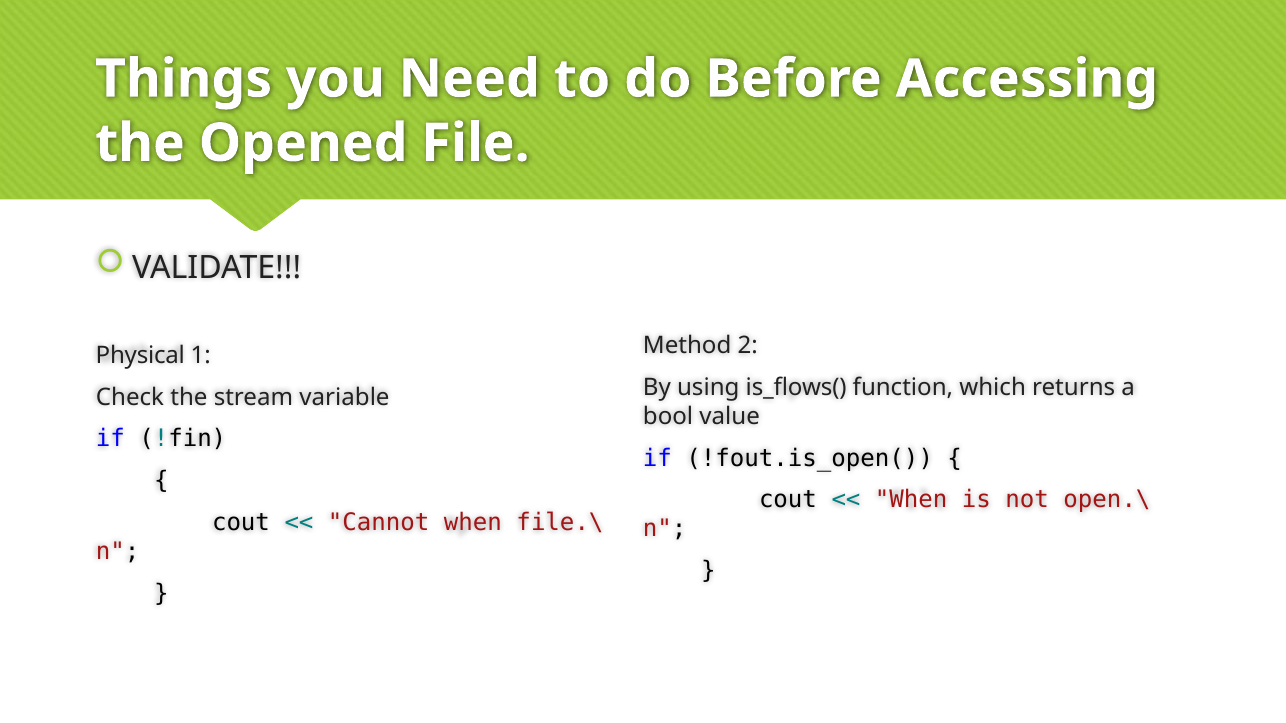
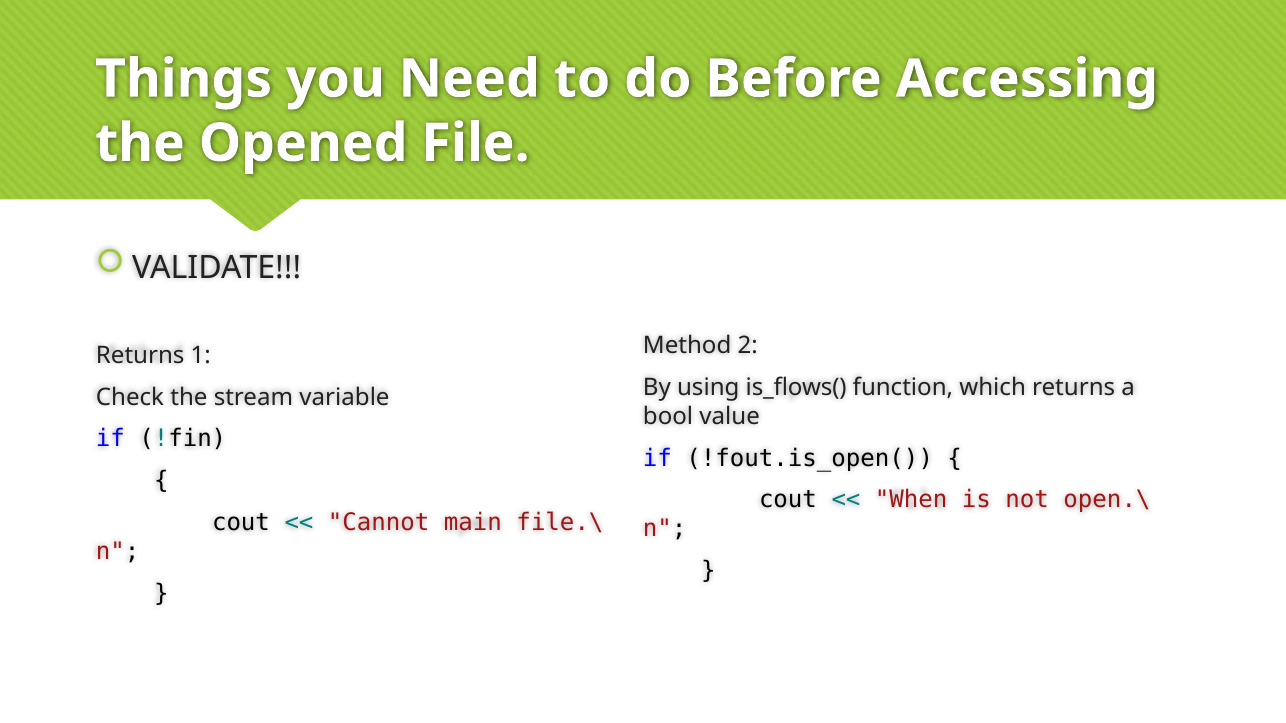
Physical at (140, 355): Physical -> Returns
Cannot when: when -> main
